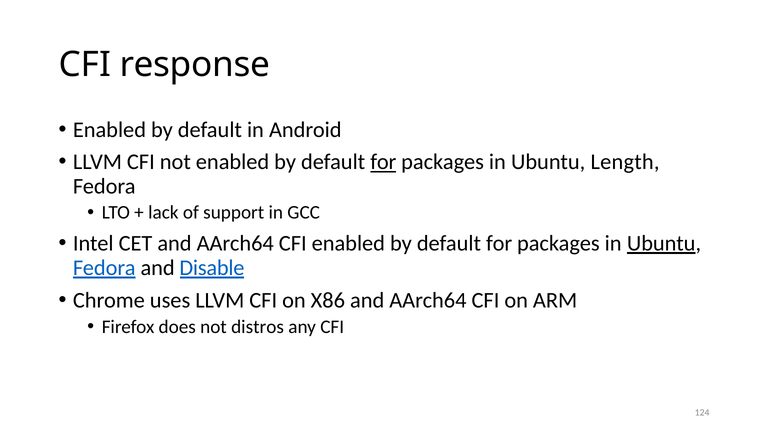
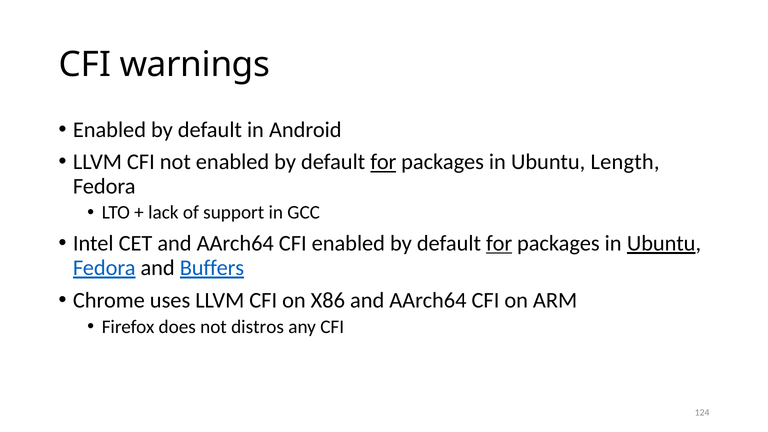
response: response -> warnings
for at (499, 243) underline: none -> present
Disable: Disable -> Buffers
